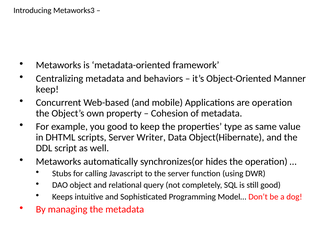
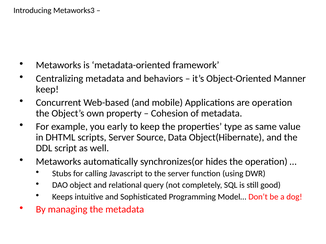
you good: good -> early
Writer: Writer -> Source
